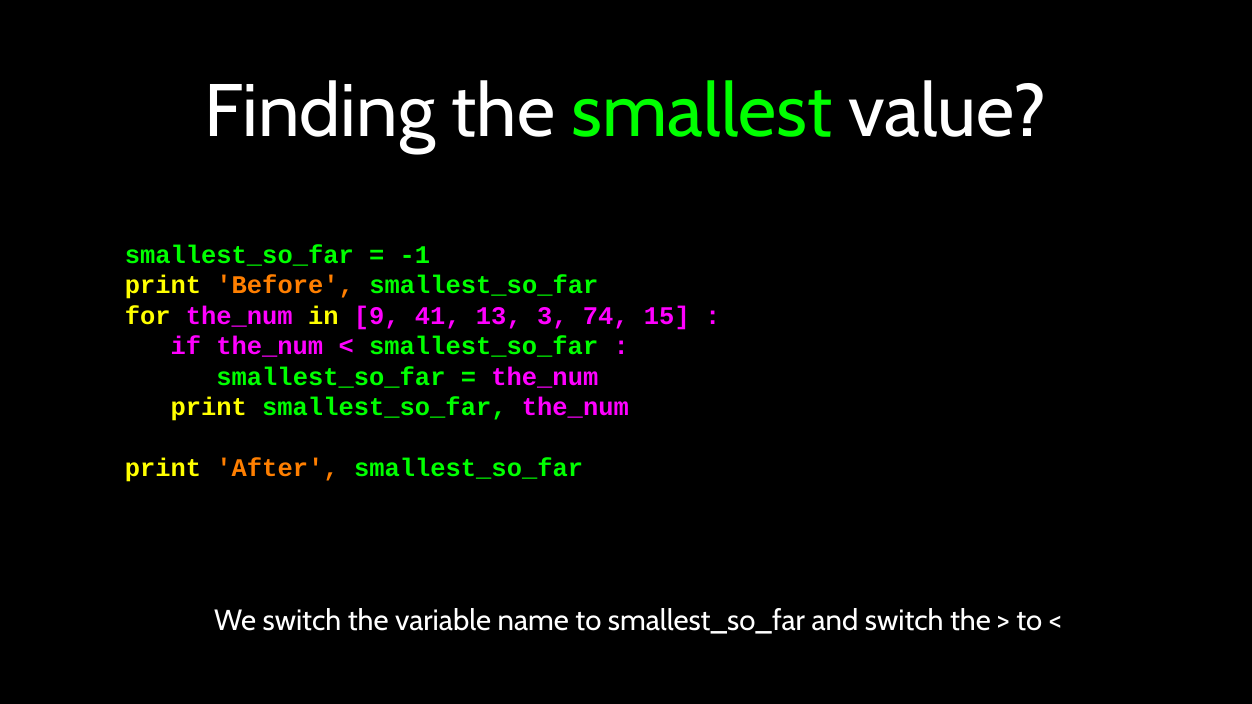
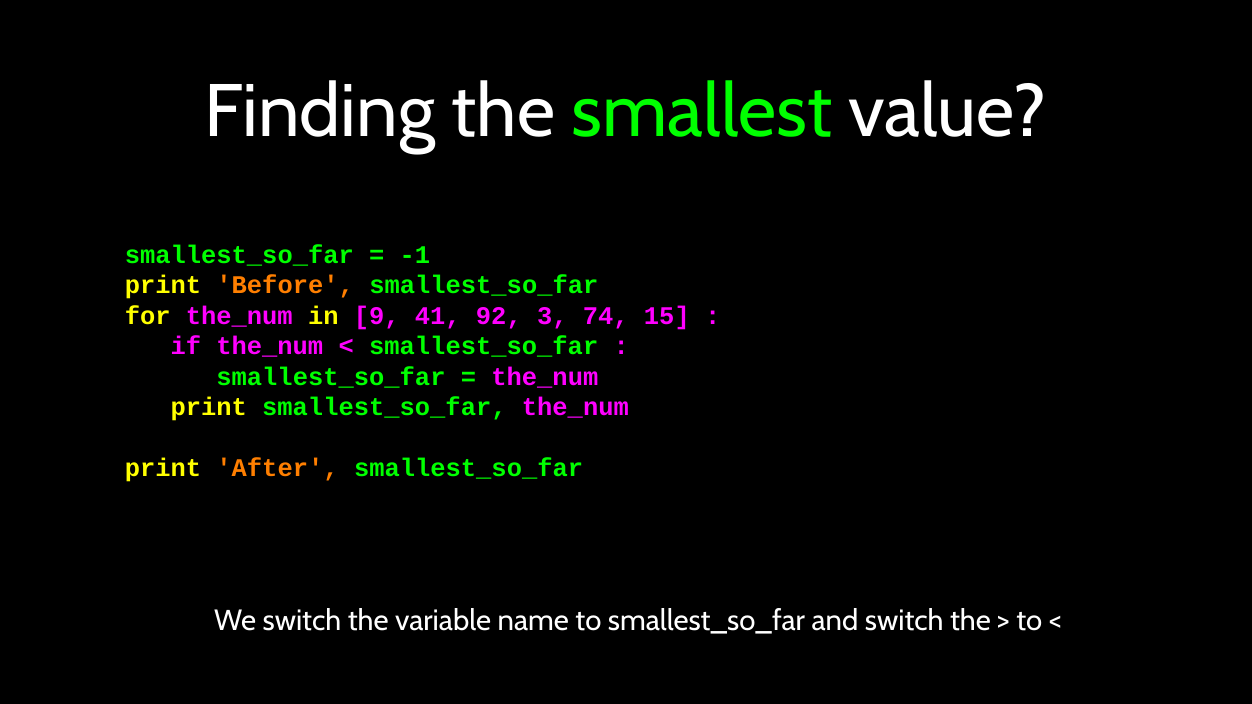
13: 13 -> 92
